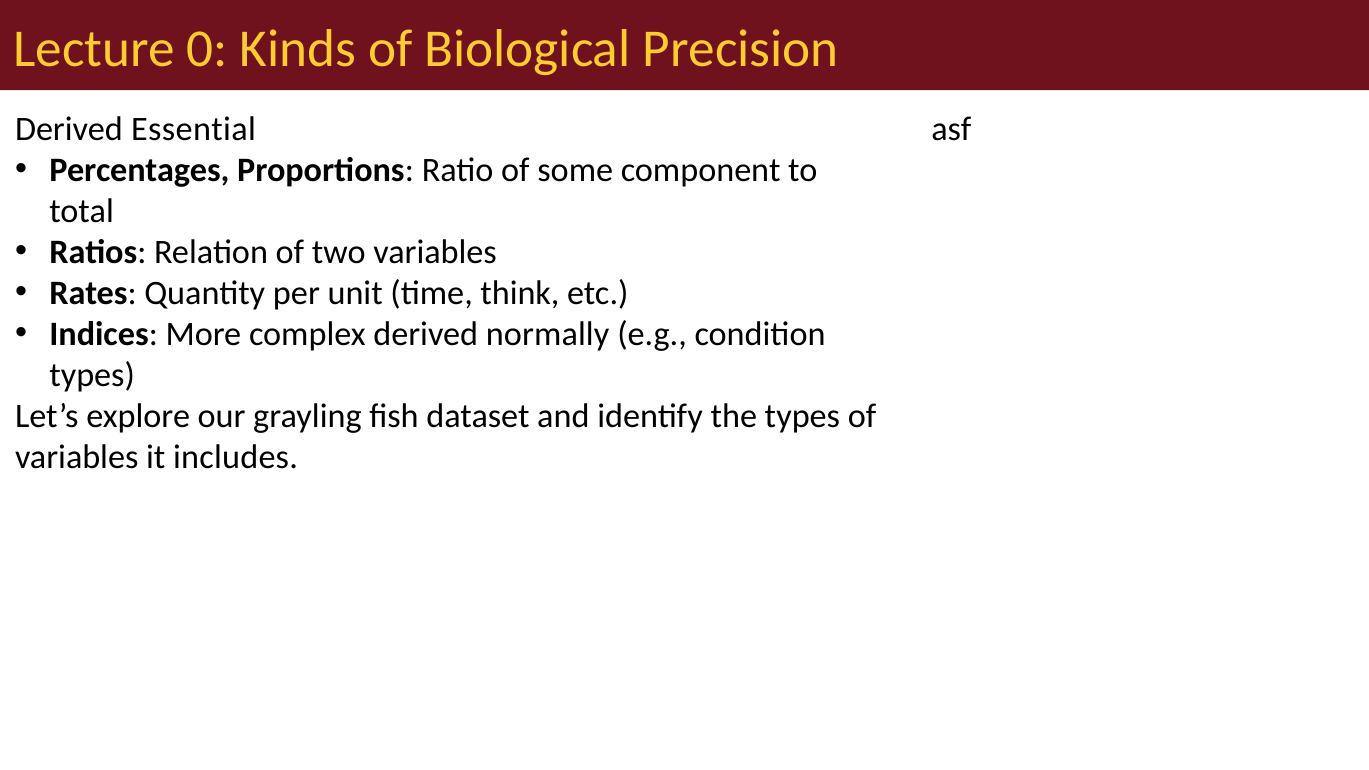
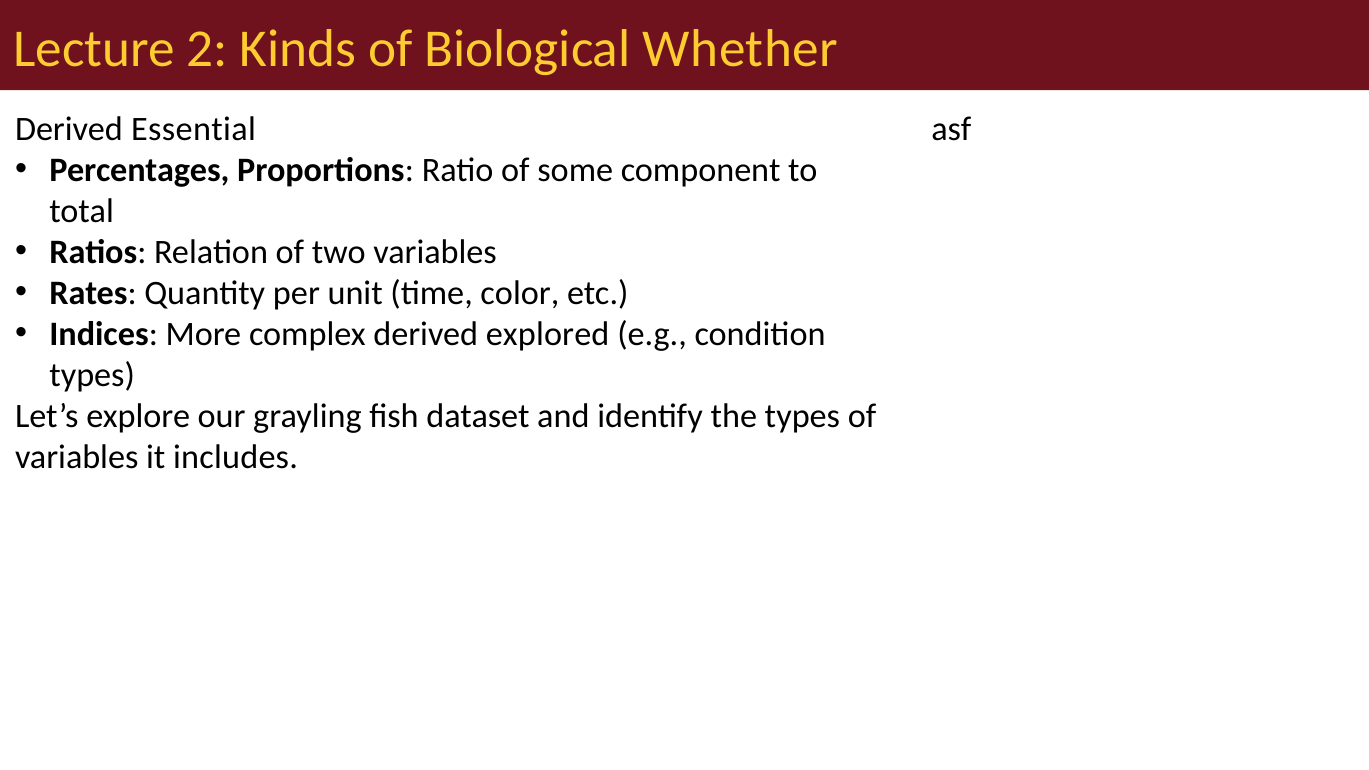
0: 0 -> 2
Precision: Precision -> Whether
think: think -> color
normally: normally -> explored
